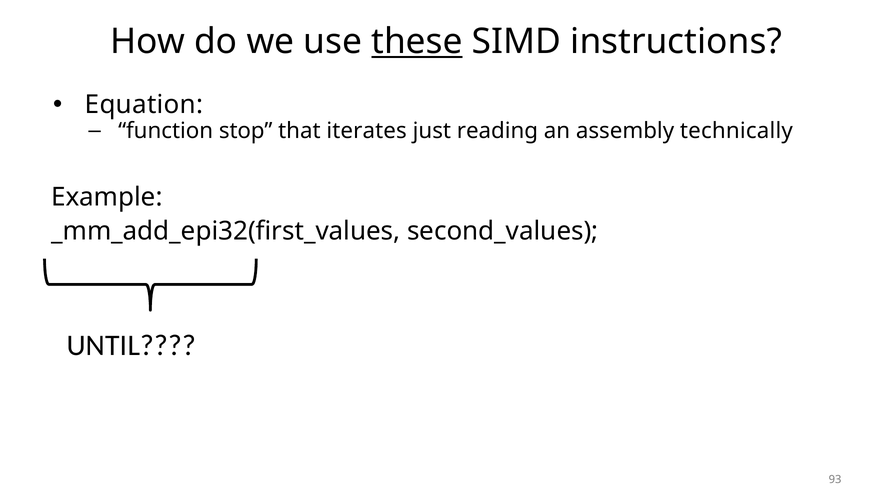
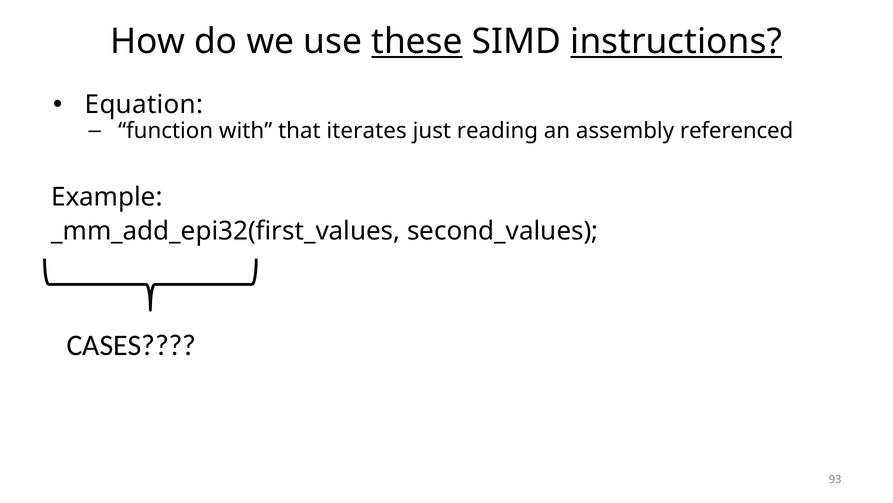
instructions underline: none -> present
stop: stop -> with
technically: technically -> referenced
UNTIL: UNTIL -> CASES
